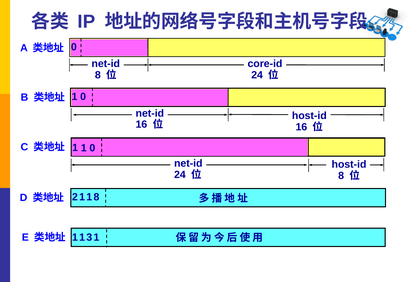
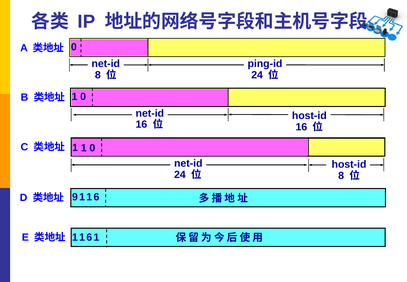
core-id: core-id -> ping-id
2: 2 -> 9
8 at (96, 197): 8 -> 6
3 at (89, 237): 3 -> 6
